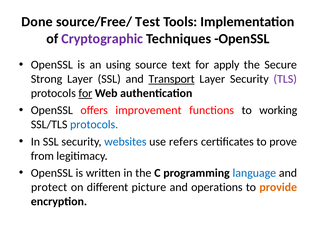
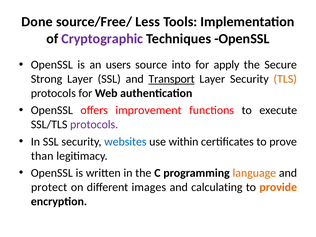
Test: Test -> Less
using: using -> users
text: text -> into
TLS colour: purple -> orange
for at (85, 93) underline: present -> none
working: working -> execute
protocols at (94, 125) colour: blue -> purple
refers: refers -> within
from: from -> than
language colour: blue -> orange
picture: picture -> images
operations: operations -> calculating
